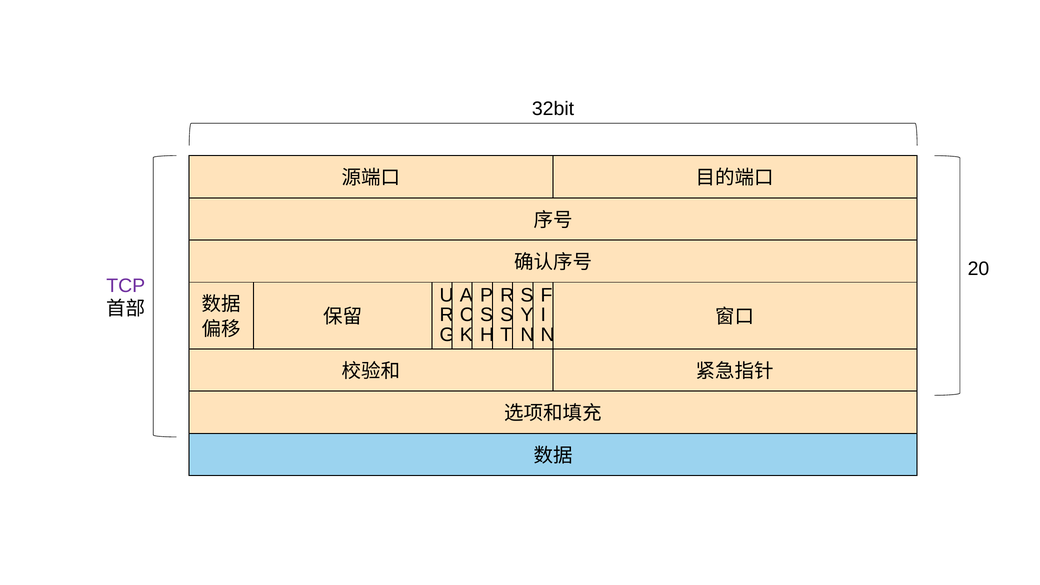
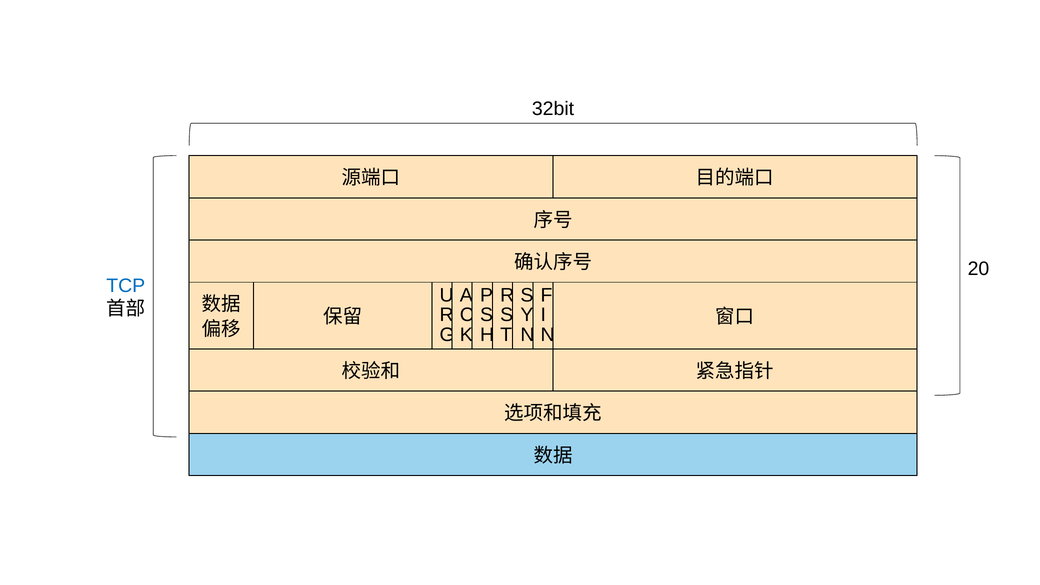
TCP colour: purple -> blue
